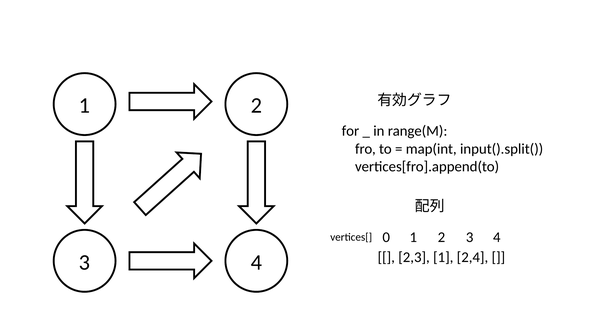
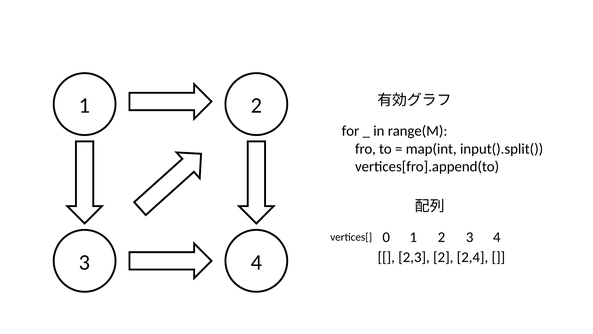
2,3 1: 1 -> 2
